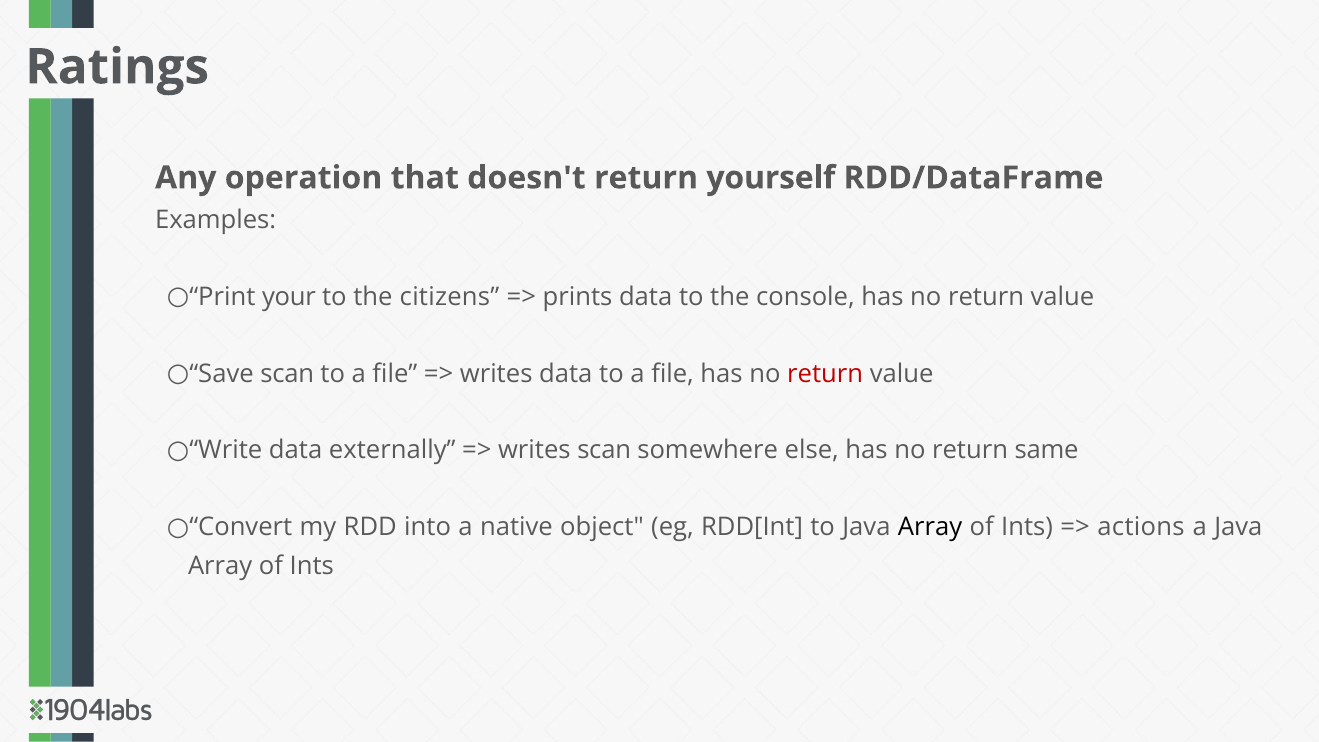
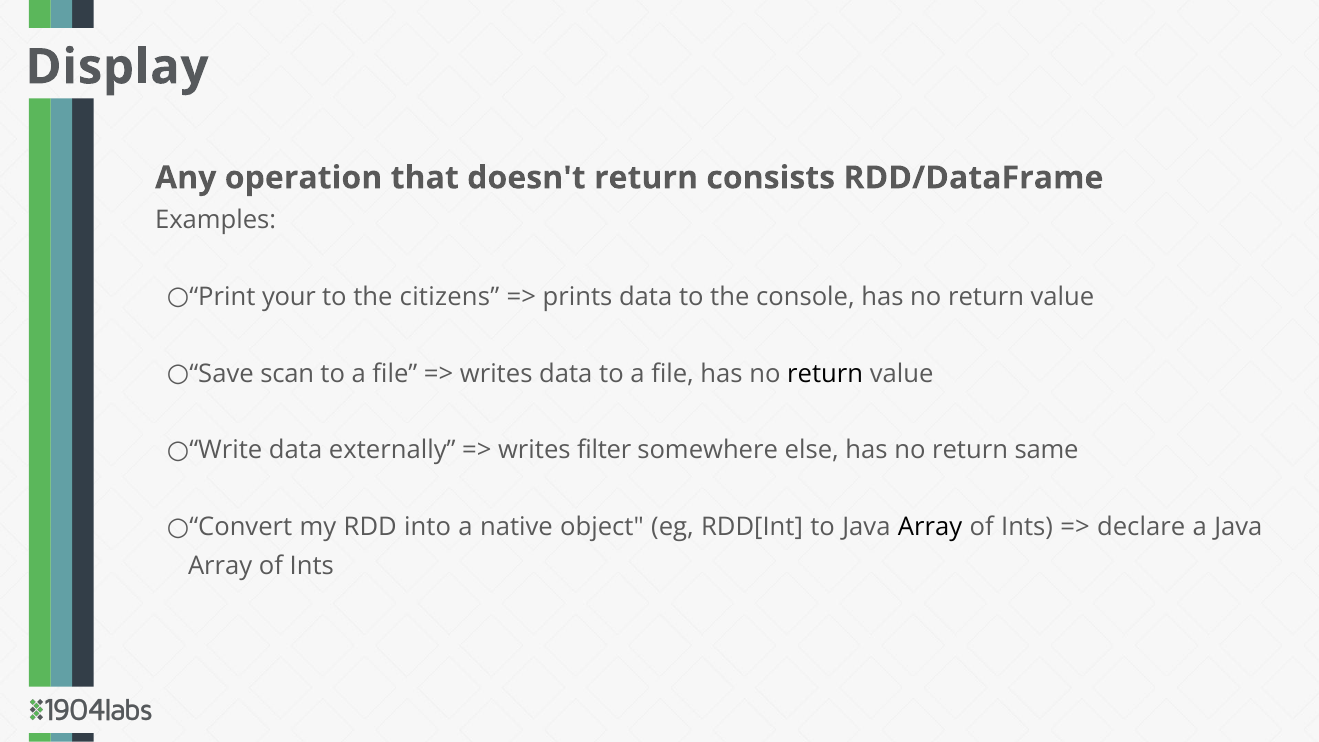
Ratings: Ratings -> Display
yourself: yourself -> consists
return at (825, 374) colour: red -> black
writes scan: scan -> filter
actions: actions -> declare
